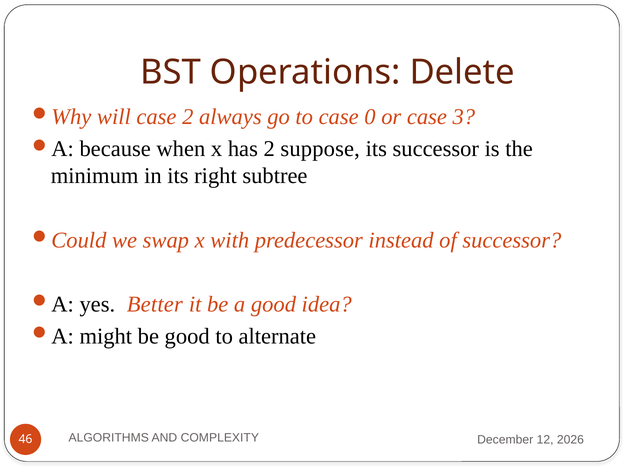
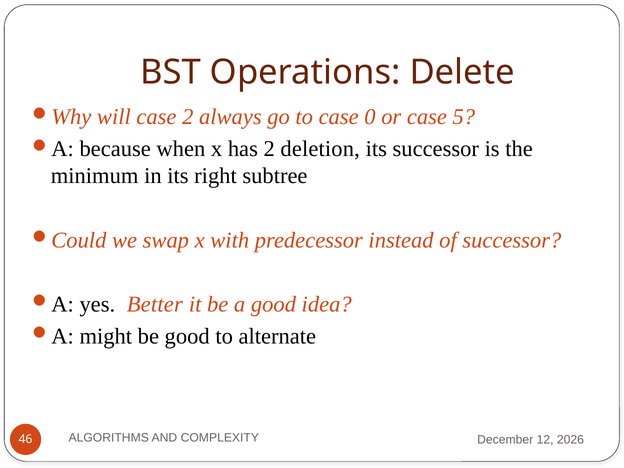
3: 3 -> 5
suppose: suppose -> deletion
